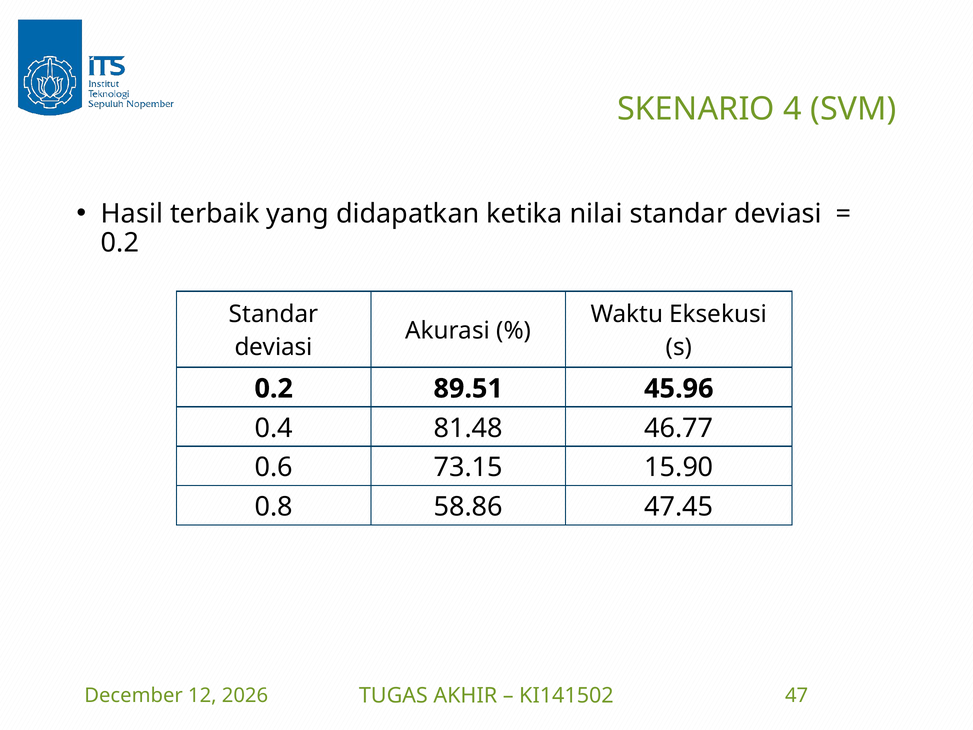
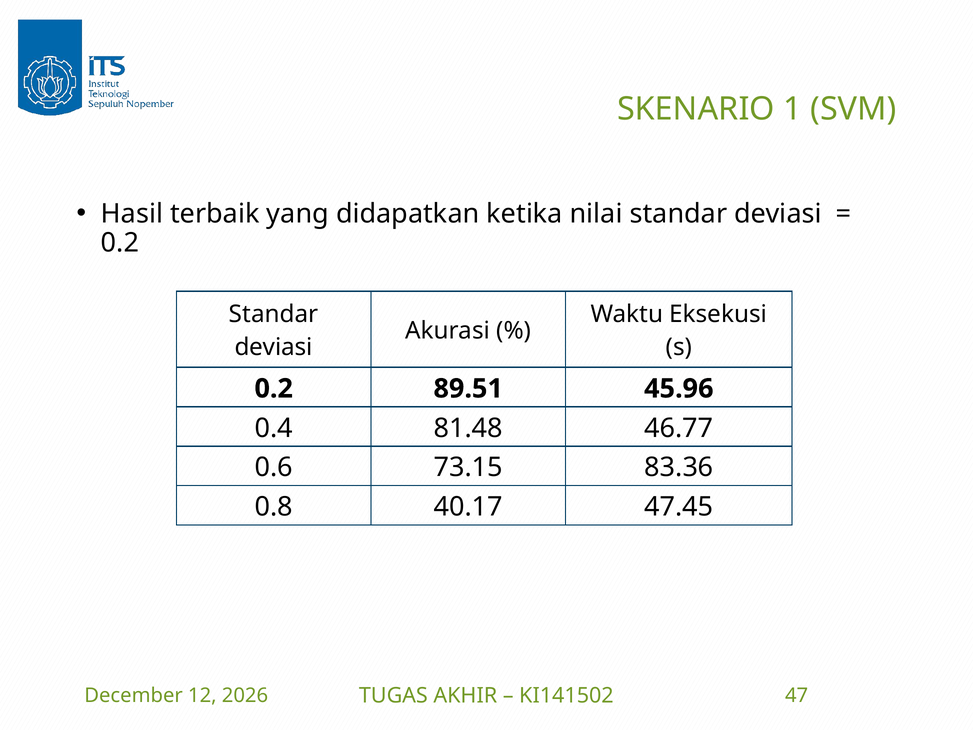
4: 4 -> 1
15.90: 15.90 -> 83.36
58.86: 58.86 -> 40.17
